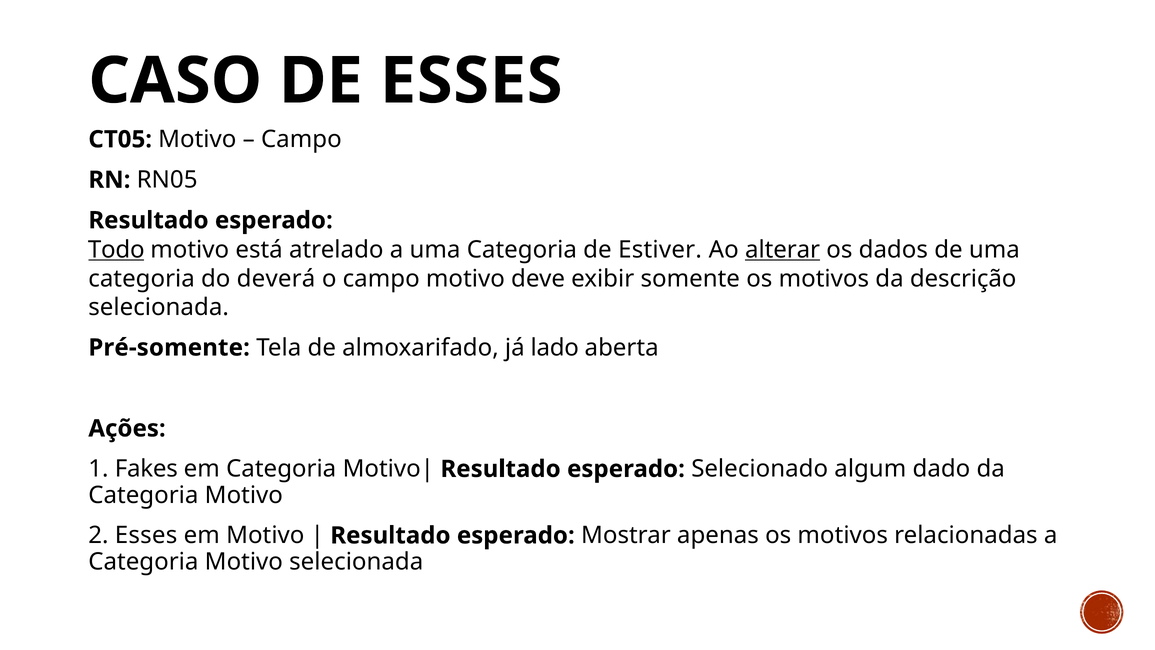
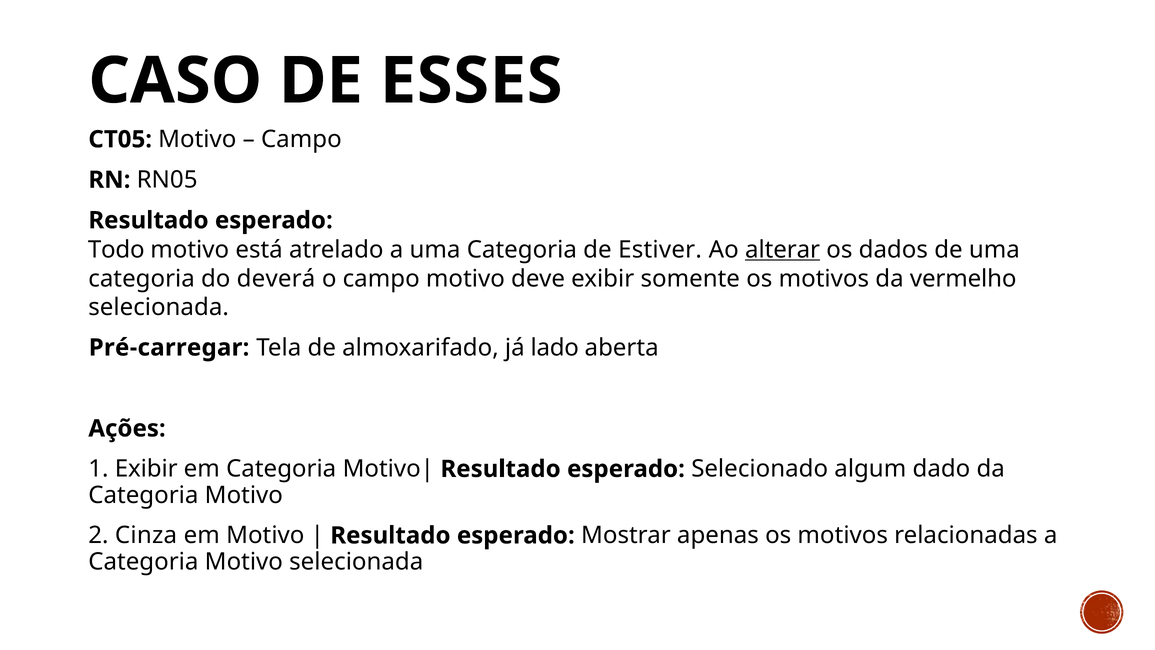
Todo underline: present -> none
descrição: descrição -> vermelho
Pré-somente: Pré-somente -> Pré-carregar
1 Fakes: Fakes -> Exibir
2 Esses: Esses -> Cinza
